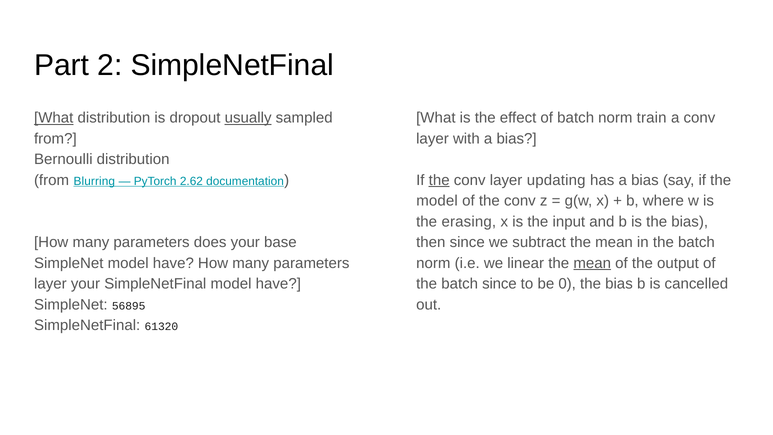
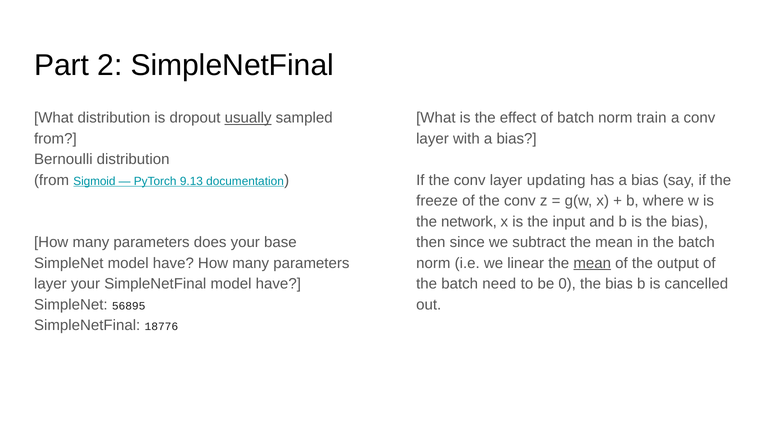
What at (54, 118) underline: present -> none
Blurring: Blurring -> Sigmoid
2.62: 2.62 -> 9.13
the at (439, 180) underline: present -> none
model at (437, 201): model -> freeze
erasing: erasing -> network
batch since: since -> need
61320: 61320 -> 18776
